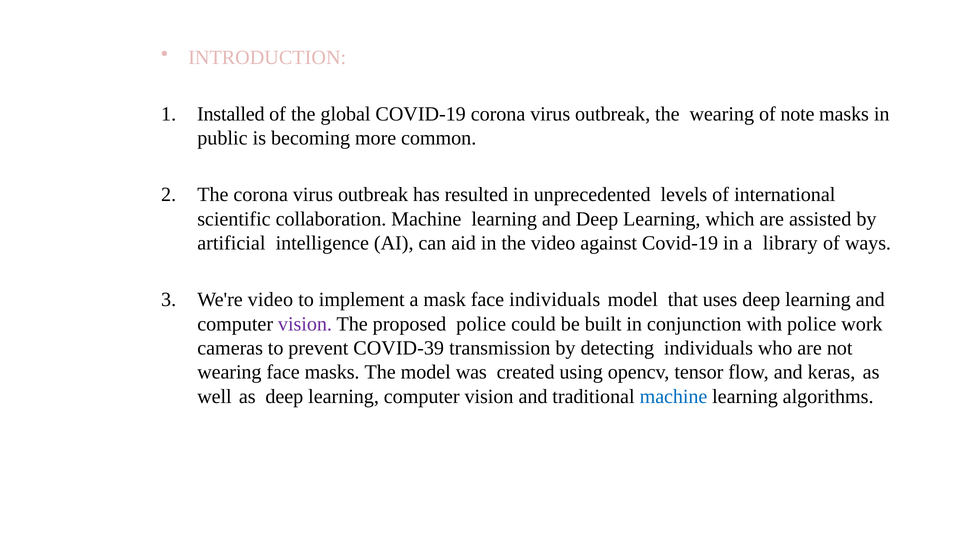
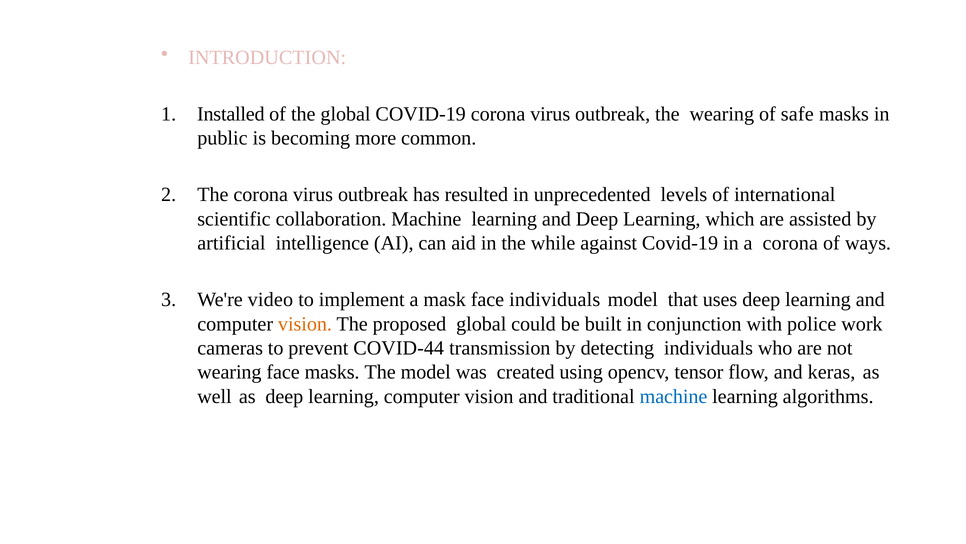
note: note -> safe
the video: video -> while
a library: library -> corona
vision at (305, 324) colour: purple -> orange
proposed police: police -> global
COVID-39: COVID-39 -> COVID-44
